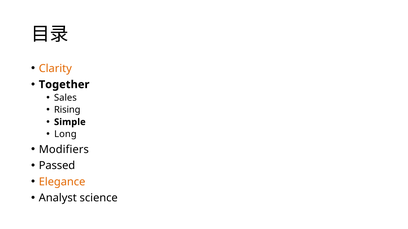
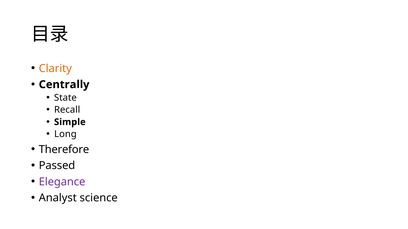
Together: Together -> Centrally
Sales: Sales -> State
Rising: Rising -> Recall
Modifiers: Modifiers -> Therefore
Elegance colour: orange -> purple
